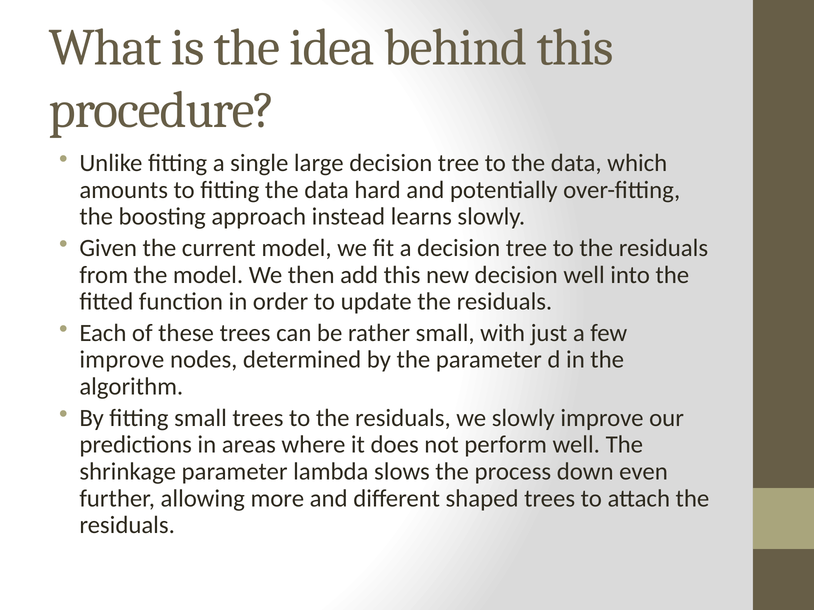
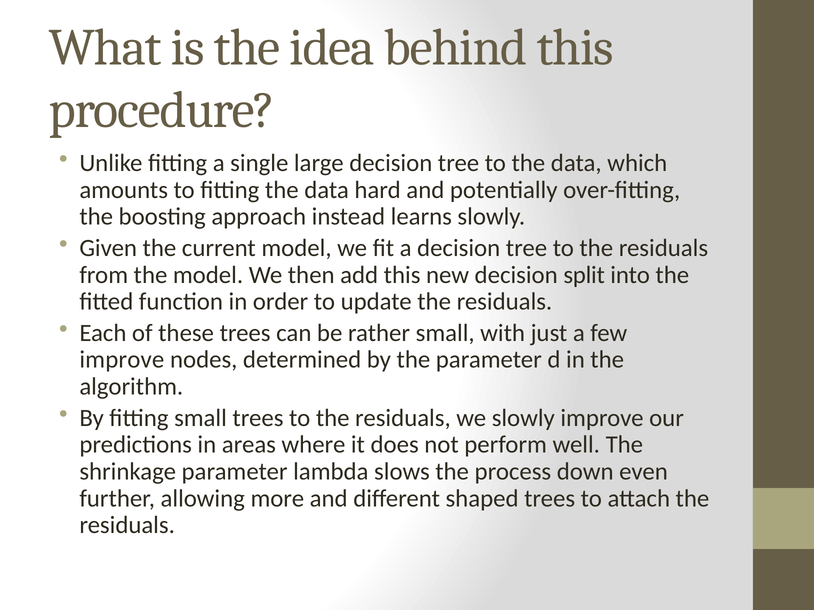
decision well: well -> split
